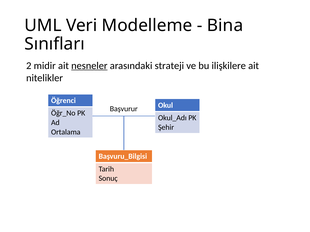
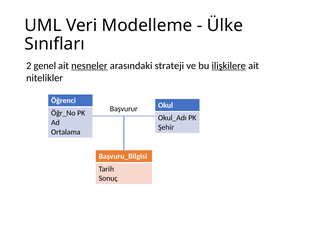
Bina: Bina -> Ülke
midir: midir -> genel
ilişkilere underline: none -> present
